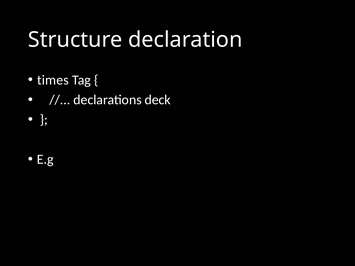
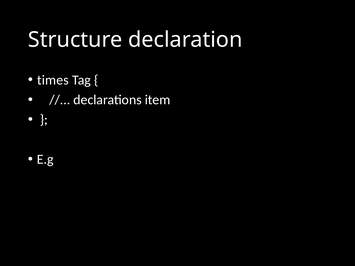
deck: deck -> item
